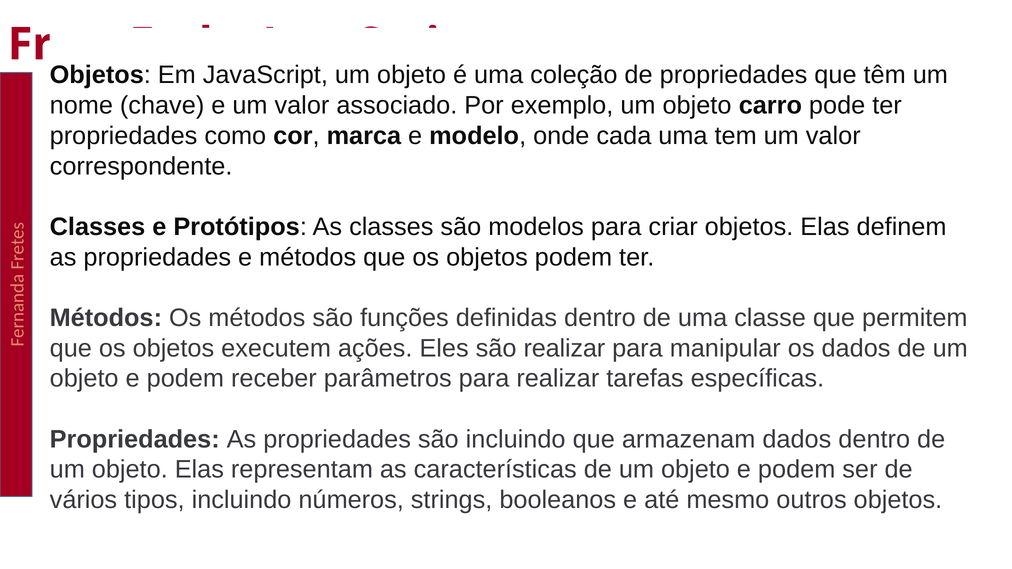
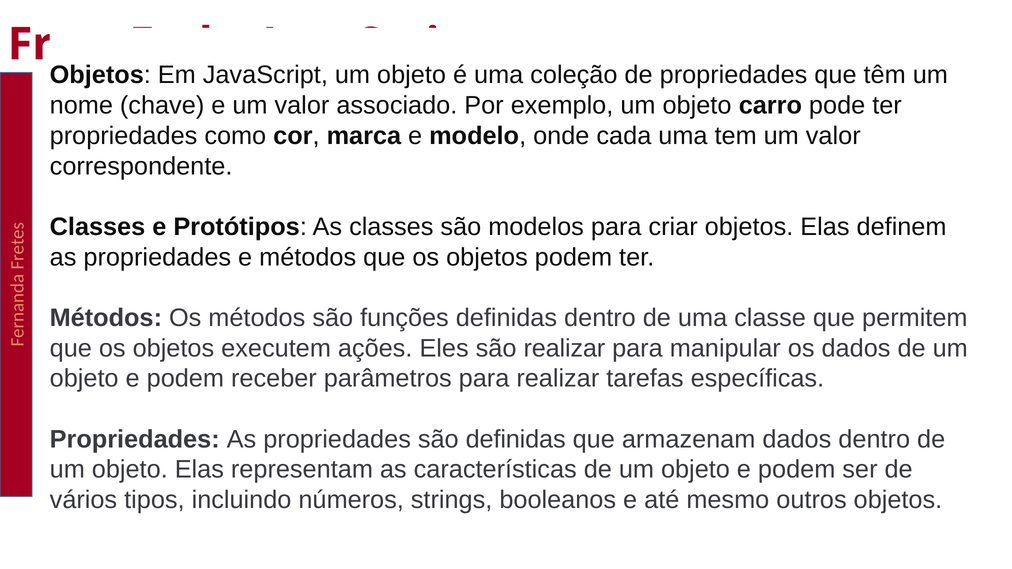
são incluindo: incluindo -> definidas
